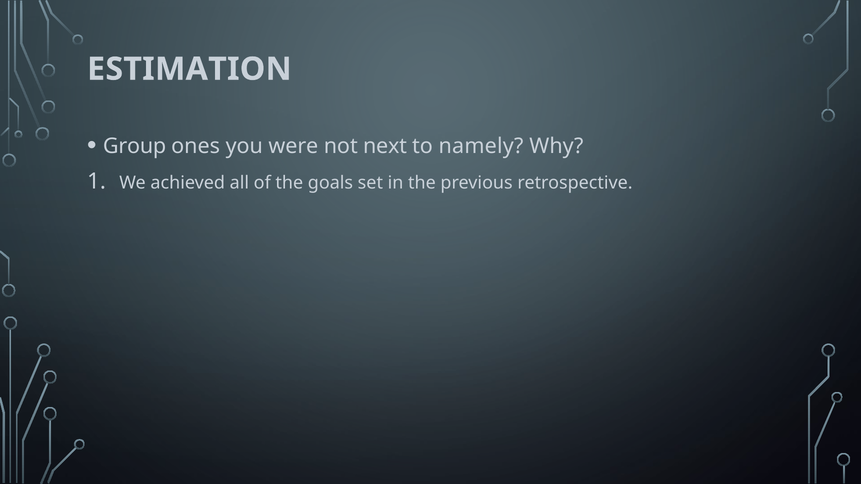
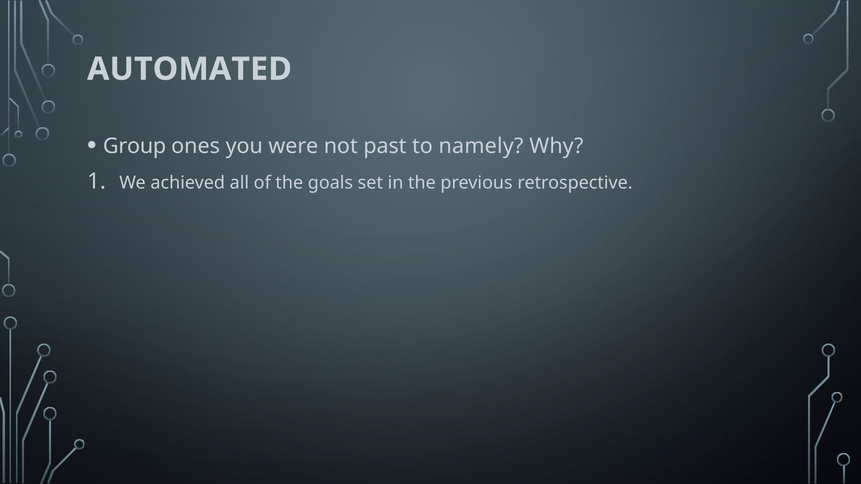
ESTIMATION: ESTIMATION -> AUTOMATED
next: next -> past
